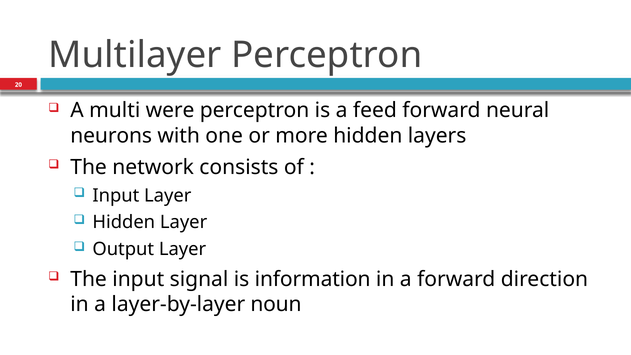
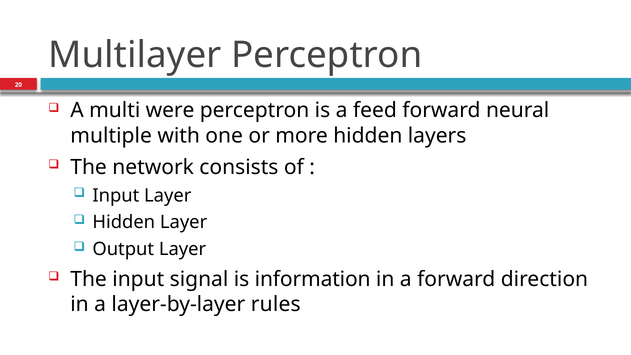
neurons: neurons -> multiple
noun: noun -> rules
